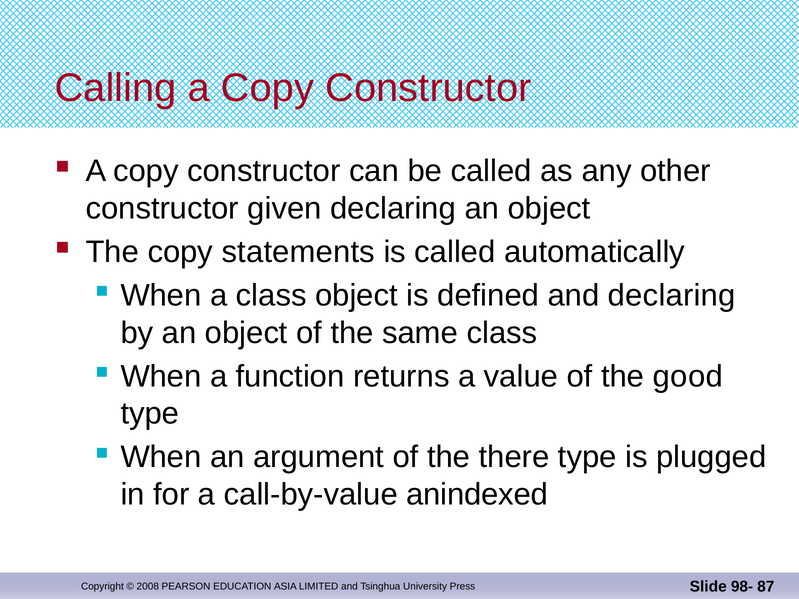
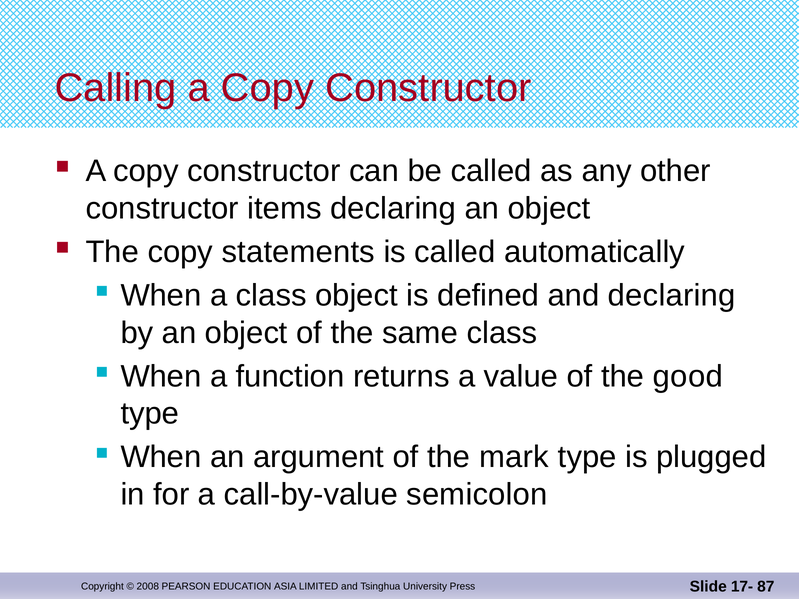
given: given -> items
there: there -> mark
anindexed: anindexed -> semicolon
98-: 98- -> 17-
